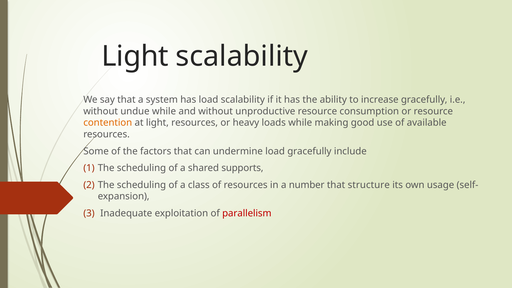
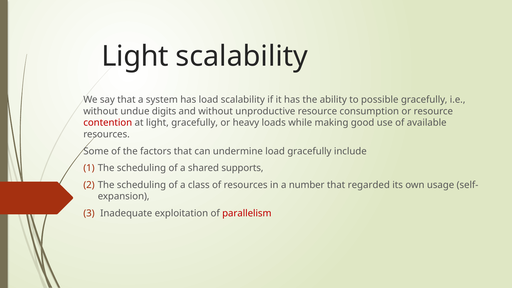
increase: increase -> possible
undue while: while -> digits
contention colour: orange -> red
light resources: resources -> gracefully
structure: structure -> regarded
